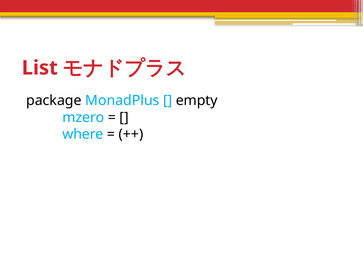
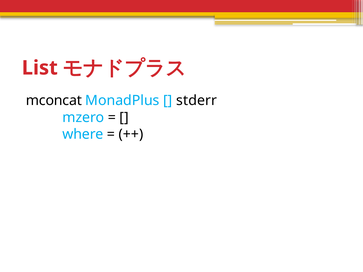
package: package -> mconcat
empty: empty -> stderr
